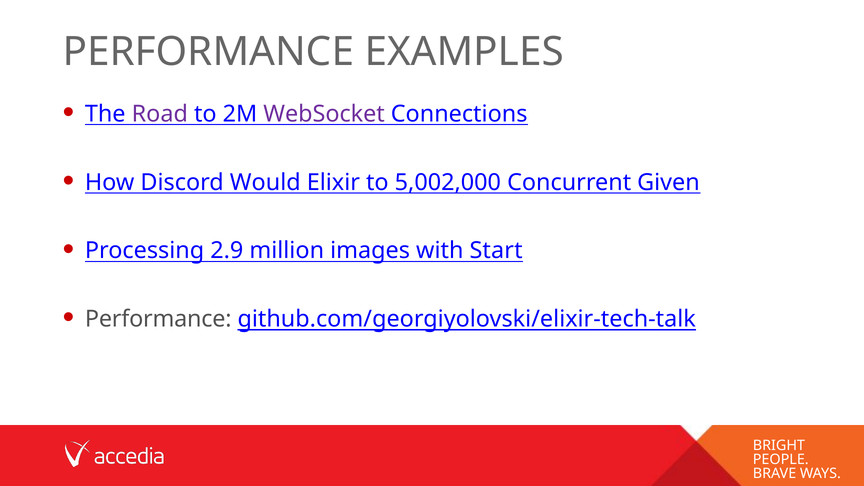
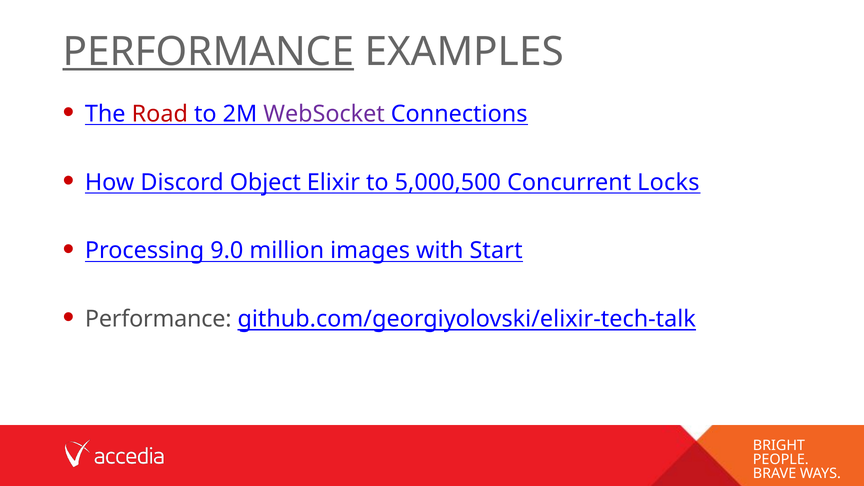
PERFORMANCE at (208, 52) underline: none -> present
Road colour: purple -> red
Would: Would -> Object
5,002,000: 5,002,000 -> 5,000,500
Given: Given -> Locks
2.9: 2.9 -> 9.0
